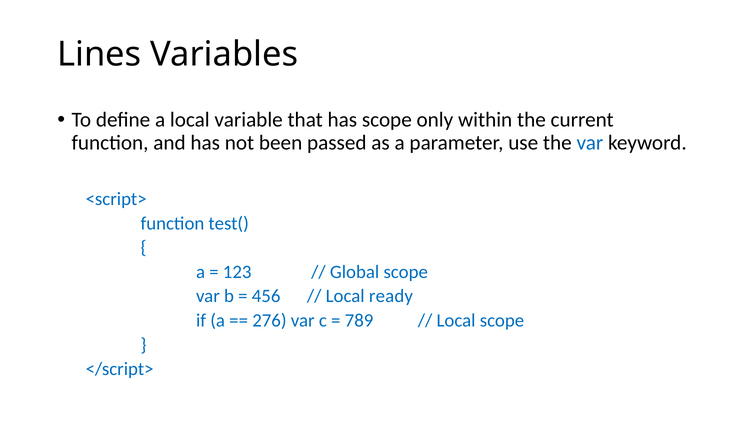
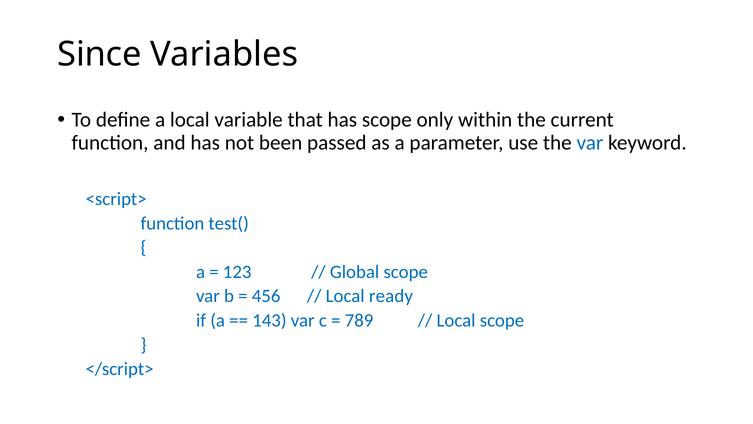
Lines: Lines -> Since
276: 276 -> 143
